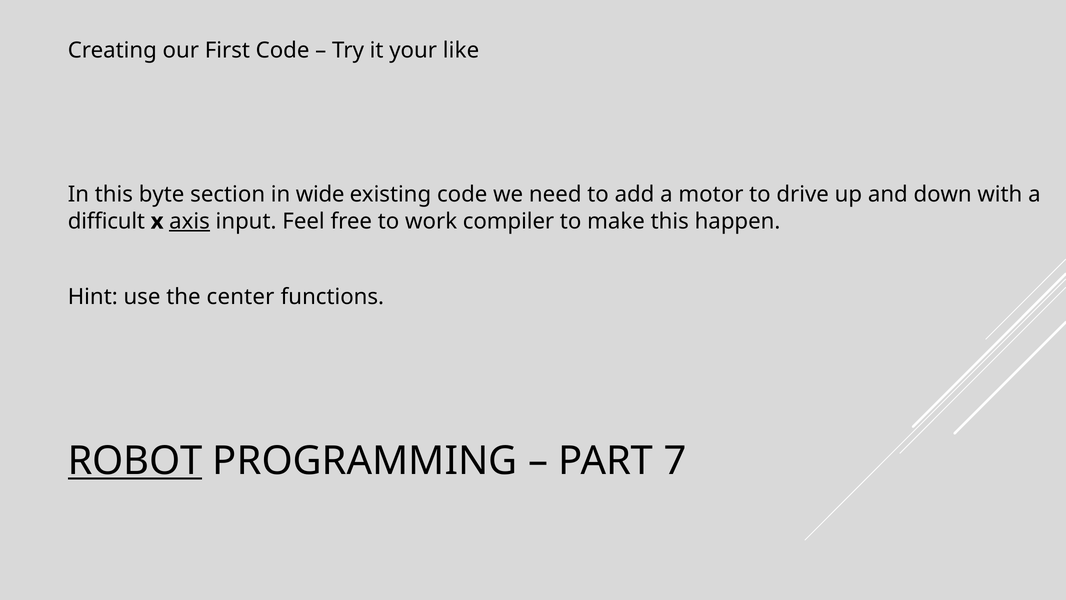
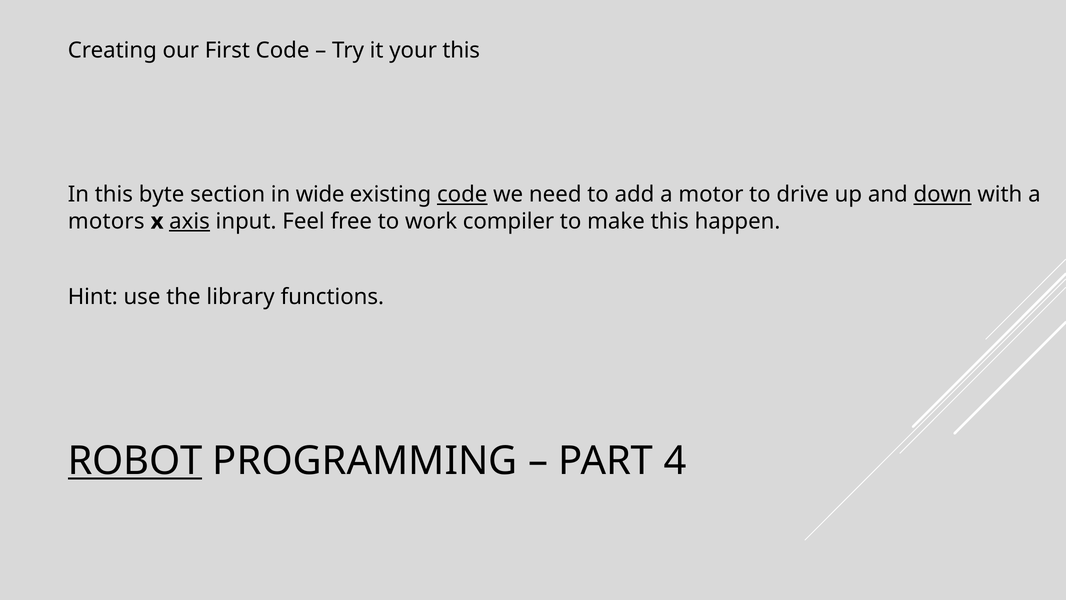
your like: like -> this
code at (462, 194) underline: none -> present
down underline: none -> present
difficult: difficult -> motors
center: center -> library
7: 7 -> 4
